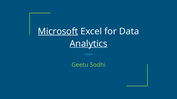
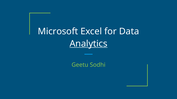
Microsoft underline: present -> none
